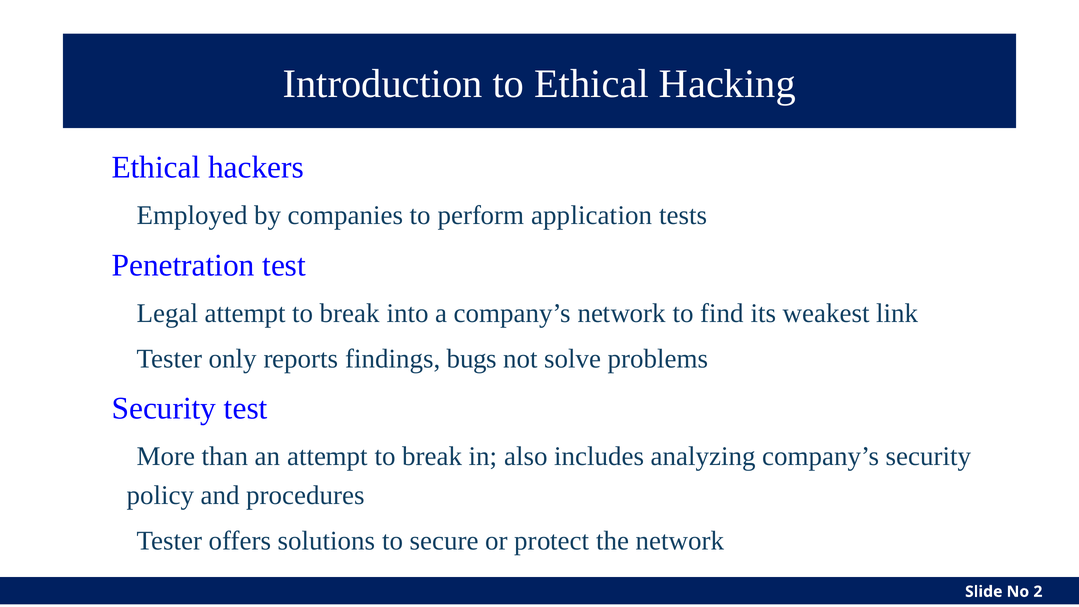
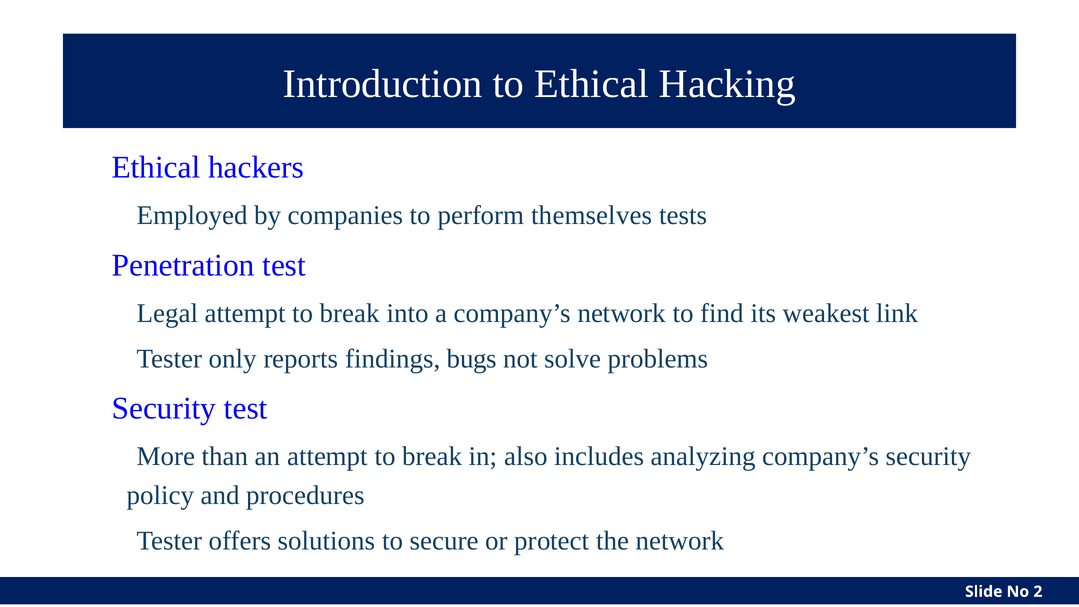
application: application -> themselves
